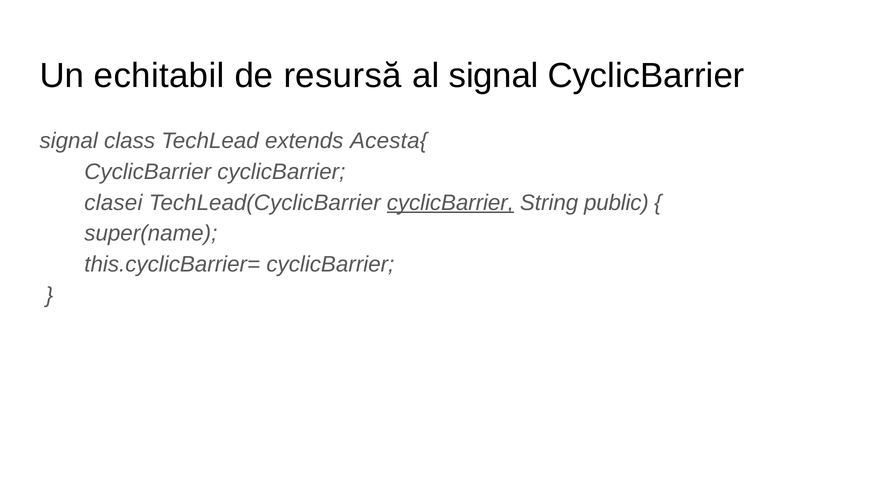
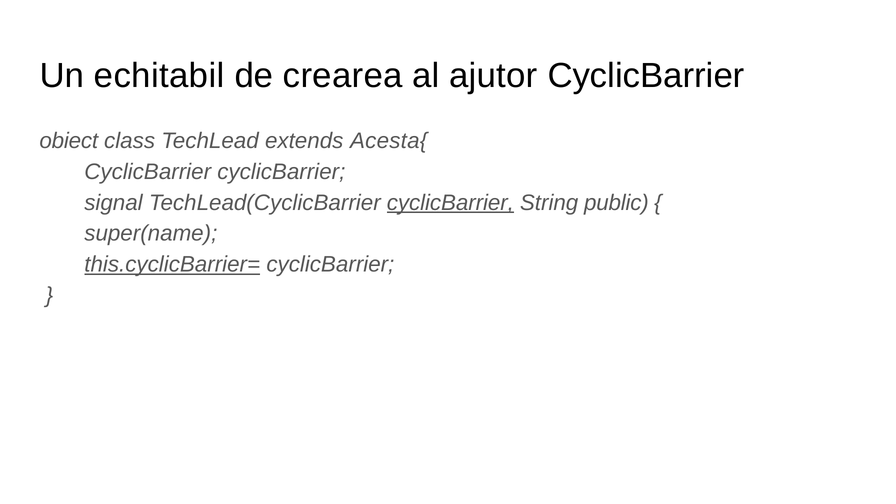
resursă: resursă -> crearea
al signal: signal -> ajutor
signal at (69, 141): signal -> obiect
clasei: clasei -> signal
this.cyclicBarrier= underline: none -> present
